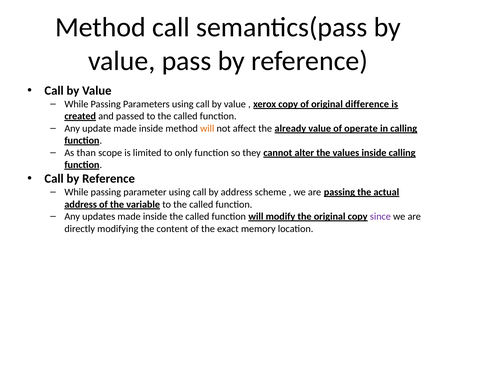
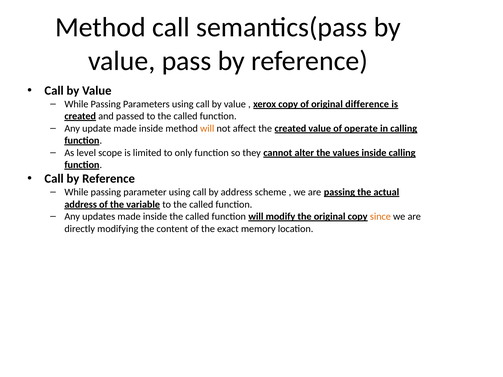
the already: already -> created
than: than -> level
since colour: purple -> orange
